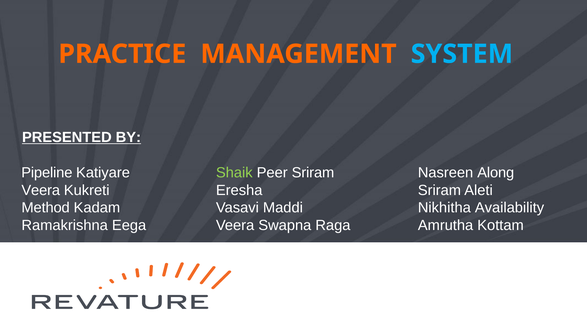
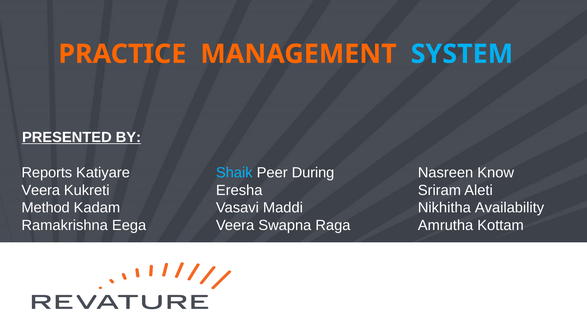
Pipeline: Pipeline -> Reports
Shaik colour: light green -> light blue
Peer Sriram: Sriram -> During
Along: Along -> Know
